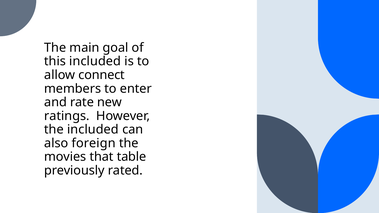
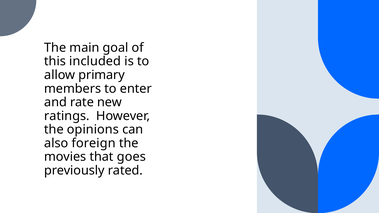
connect: connect -> primary
the included: included -> opinions
table: table -> goes
